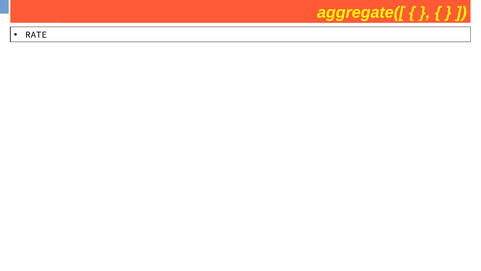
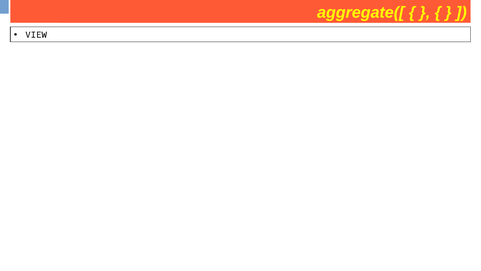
RATE: RATE -> VIEW
